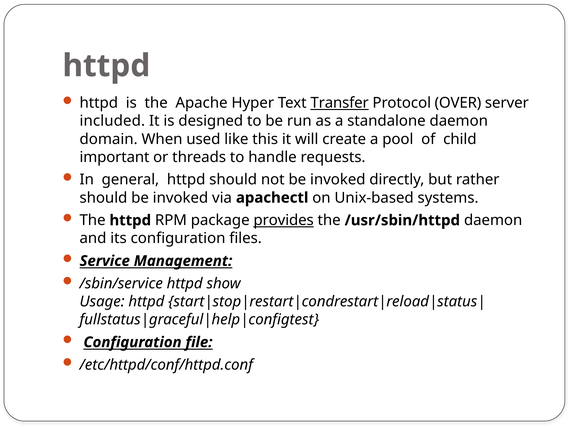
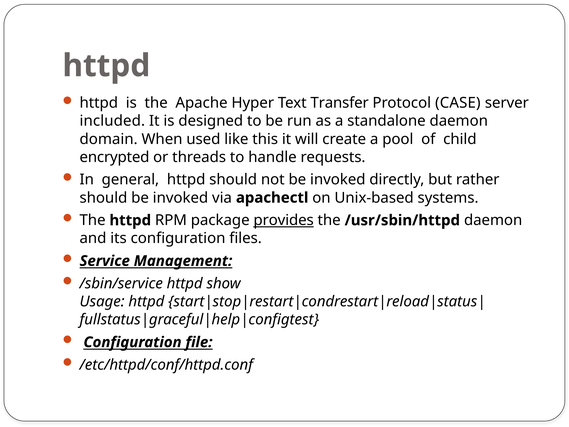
Transfer underline: present -> none
OVER: OVER -> CASE
important: important -> encrypted
